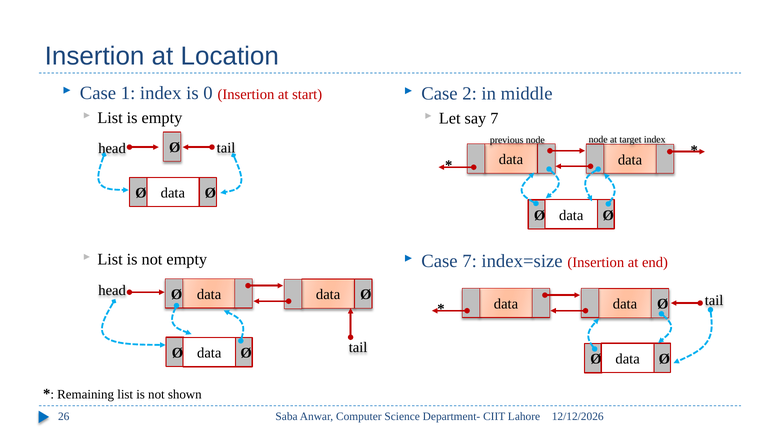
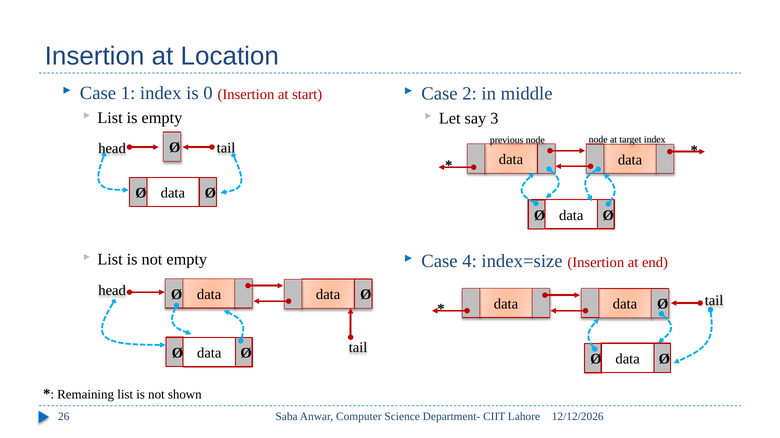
say 7: 7 -> 3
Case 7: 7 -> 4
